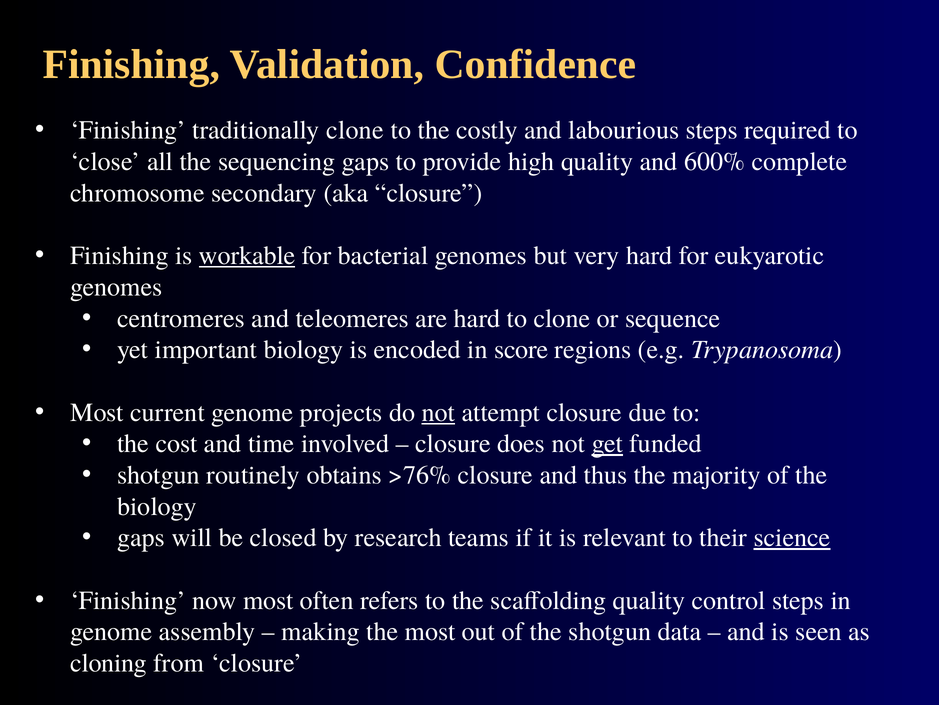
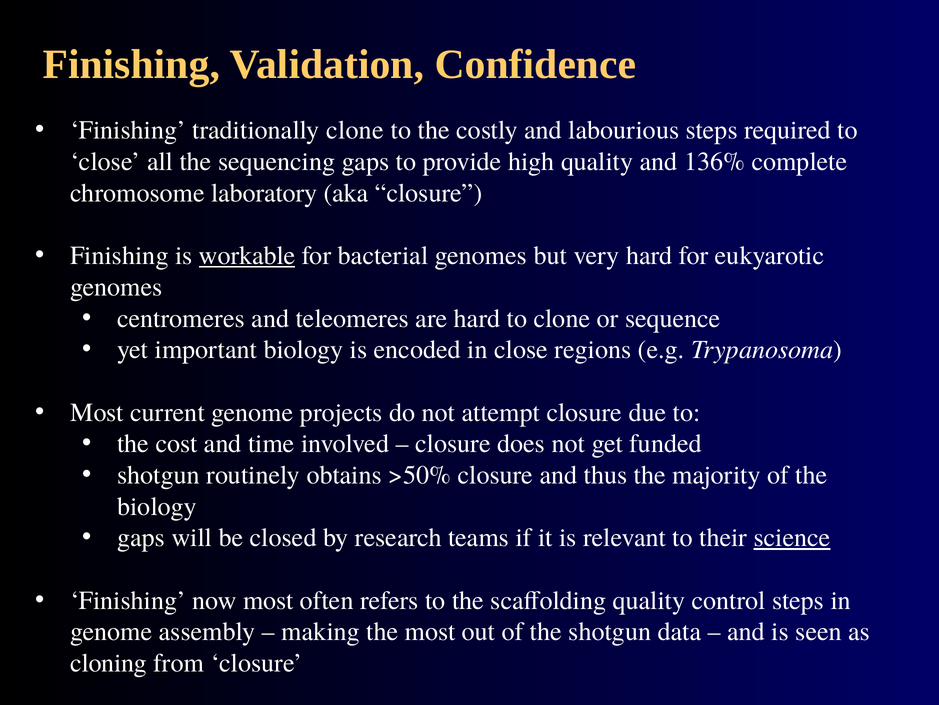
600%: 600% -> 136%
secondary: secondary -> laboratory
in score: score -> close
not at (438, 412) underline: present -> none
get underline: present -> none
>76%: >76% -> >50%
